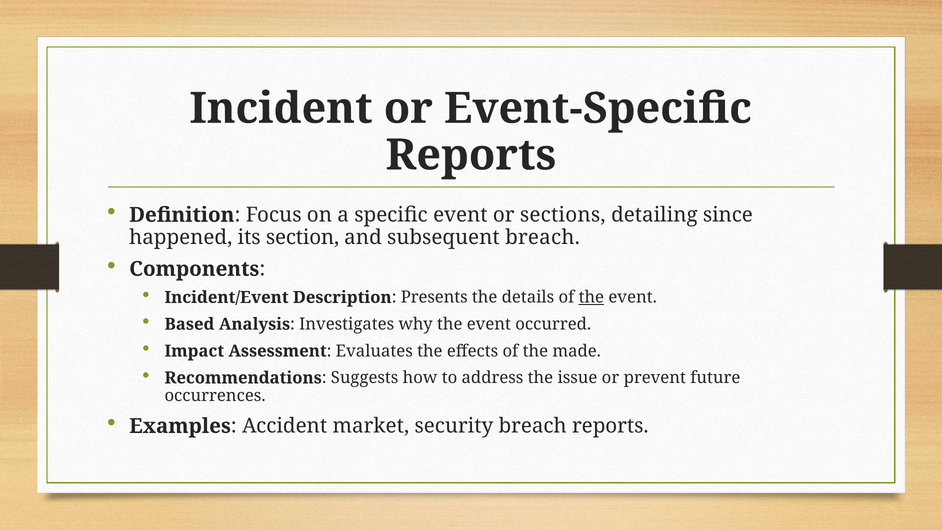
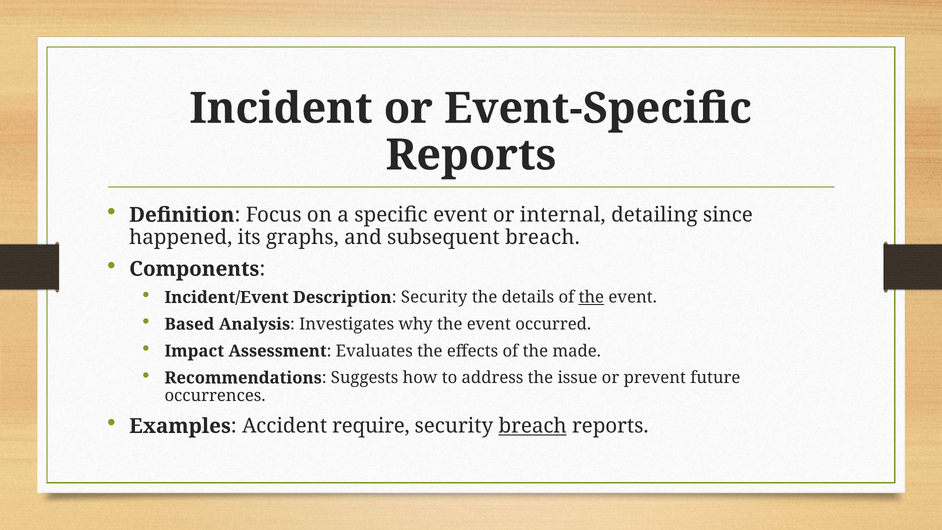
sections: sections -> internal
section: section -> graphs
Description Presents: Presents -> Security
market: market -> require
breach at (533, 426) underline: none -> present
